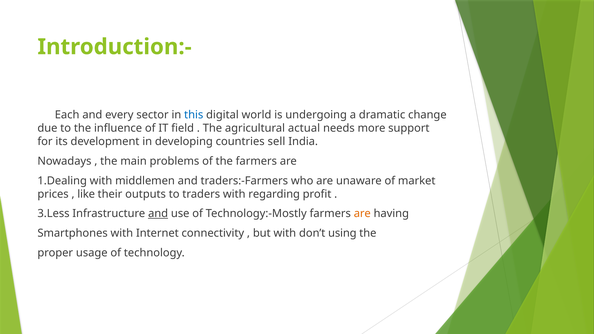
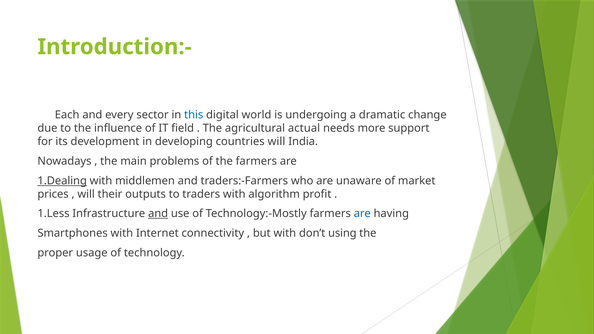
countries sell: sell -> will
1.Dealing underline: none -> present
like at (86, 194): like -> will
regarding: regarding -> algorithm
3.Less: 3.Less -> 1.Less
are at (362, 214) colour: orange -> blue
